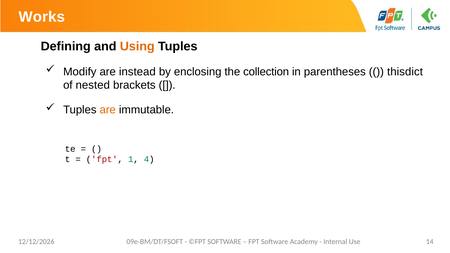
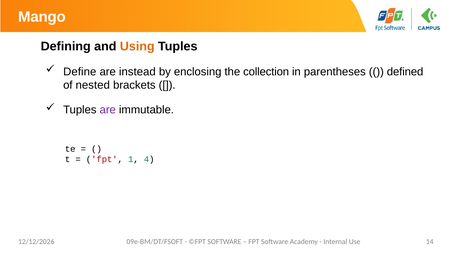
Works: Works -> Mango
Modify: Modify -> Define
thisdict: thisdict -> defined
are at (108, 110) colour: orange -> purple
